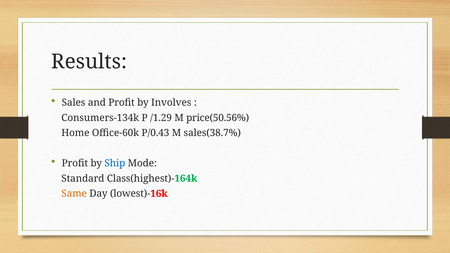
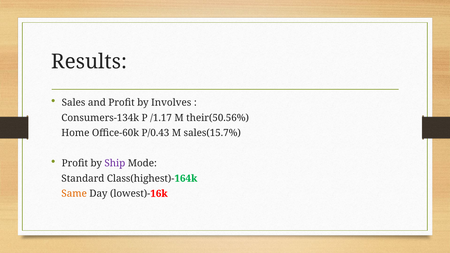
/1.29: /1.29 -> /1.17
price(50.56%: price(50.56% -> their(50.56%
sales(38.7%: sales(38.7% -> sales(15.7%
Ship colour: blue -> purple
